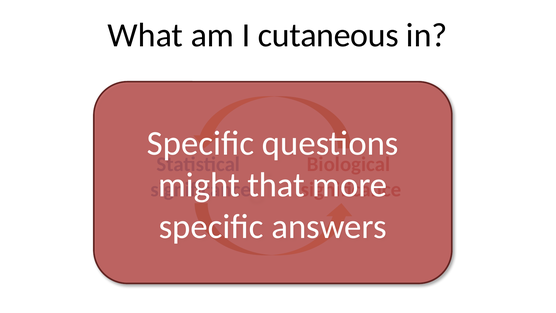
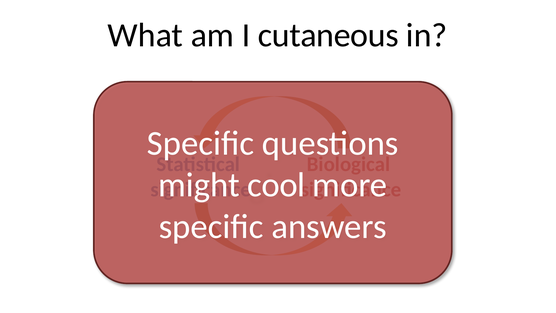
that: that -> cool
